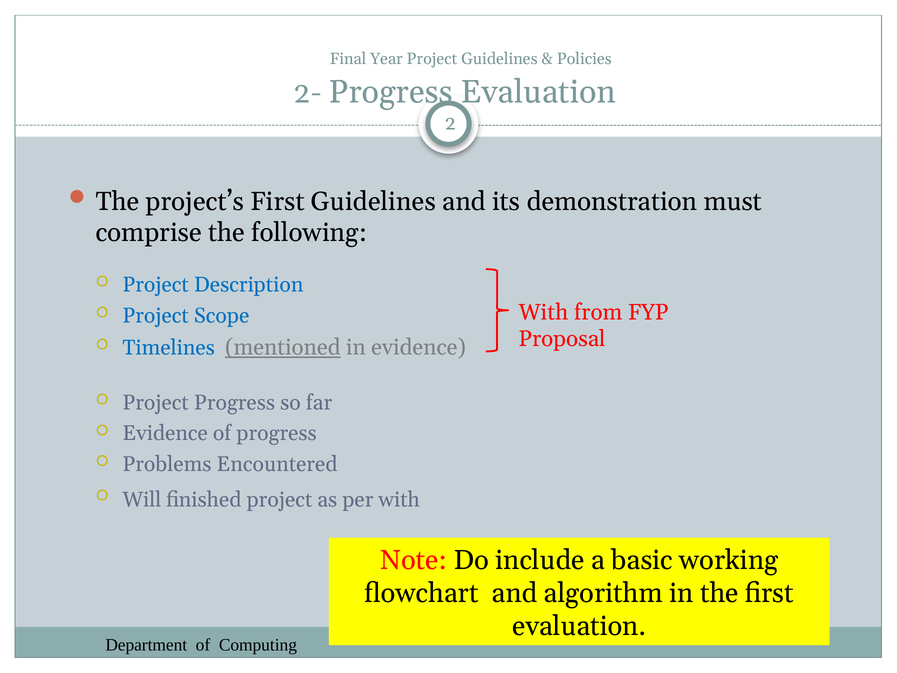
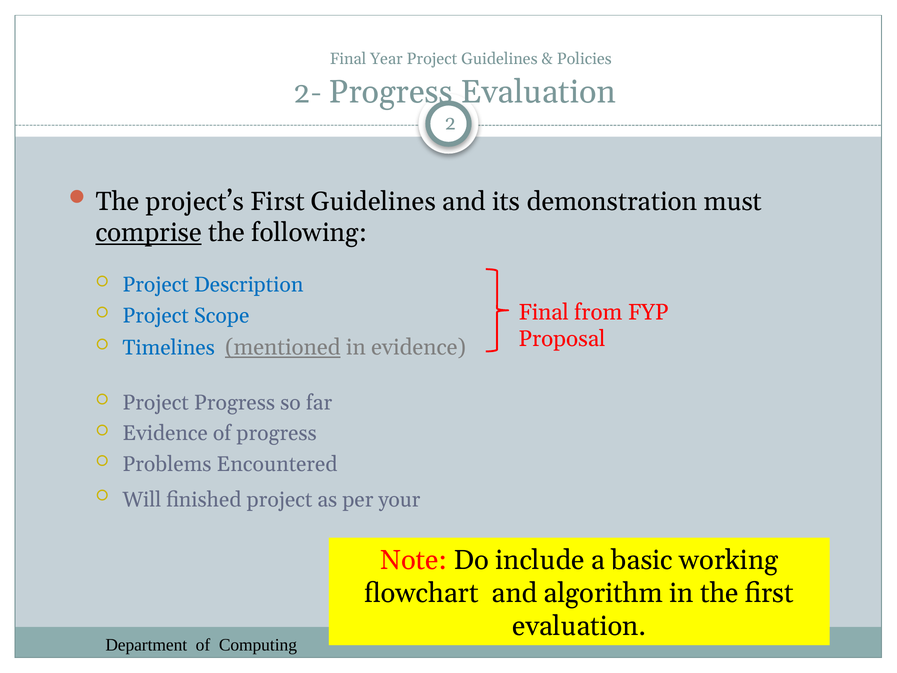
comprise underline: none -> present
With at (543, 312): With -> Final
per with: with -> your
